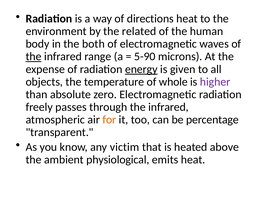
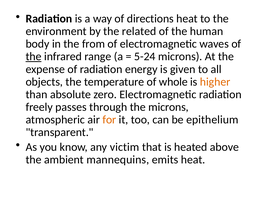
both: both -> from
5-90: 5-90 -> 5-24
energy underline: present -> none
higher colour: purple -> orange
through the infrared: infrared -> microns
percentage: percentage -> epithelium
physiological: physiological -> mannequins
